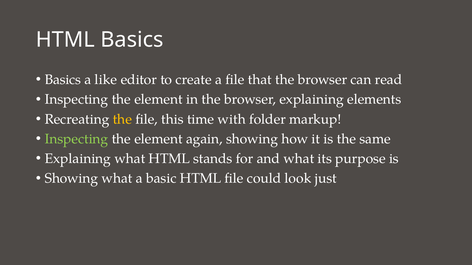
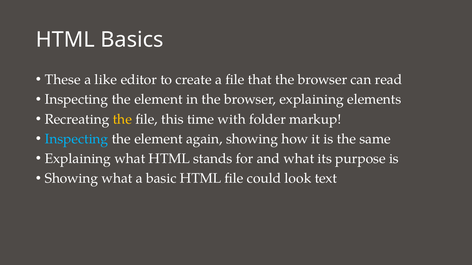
Basics at (63, 80): Basics -> These
Inspecting at (77, 139) colour: light green -> light blue
just: just -> text
